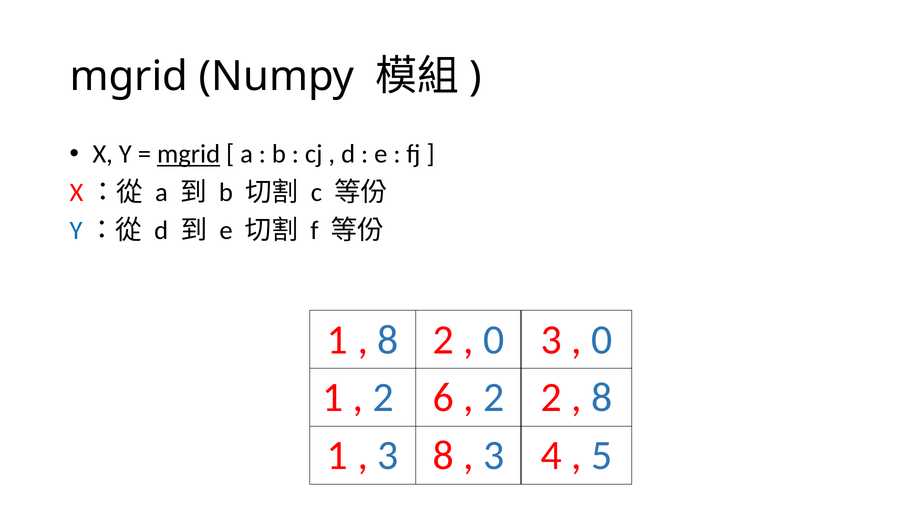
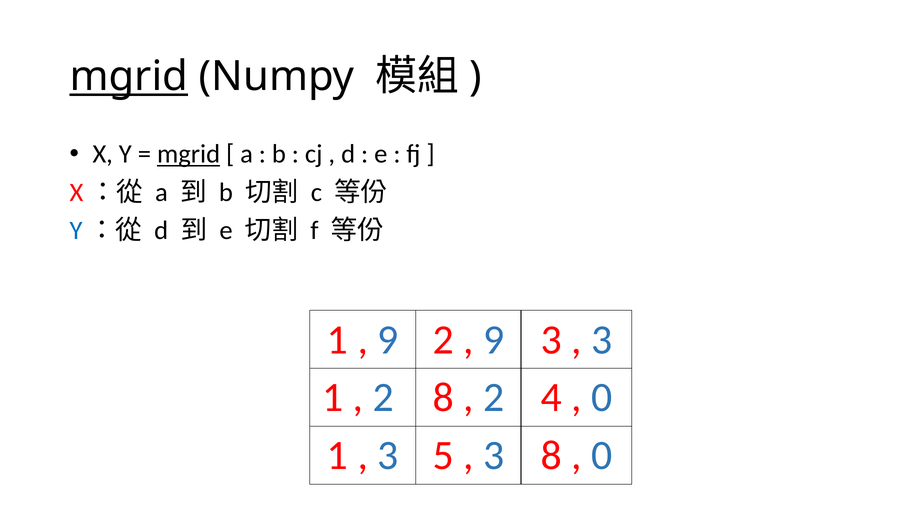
mgrid at (129, 77) underline: none -> present
8 at (388, 340): 8 -> 9
0 at (494, 340): 0 -> 9
0 at (602, 340): 0 -> 3
2 6: 6 -> 8
2 2: 2 -> 4
8 at (602, 398): 8 -> 0
3 8: 8 -> 5
3 4: 4 -> 8
5 at (602, 456): 5 -> 0
